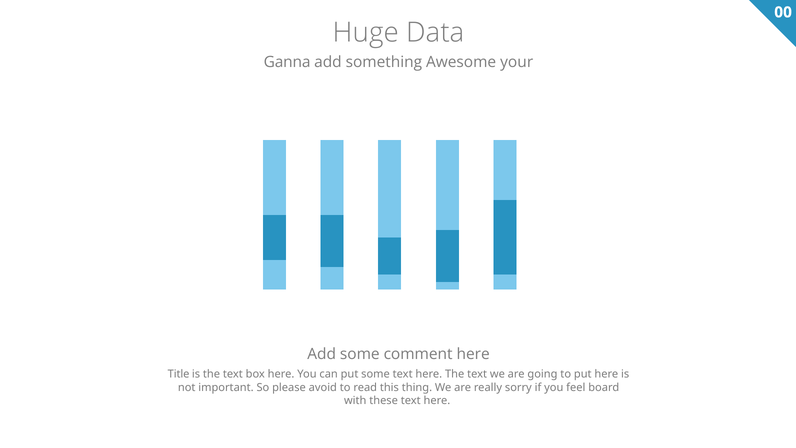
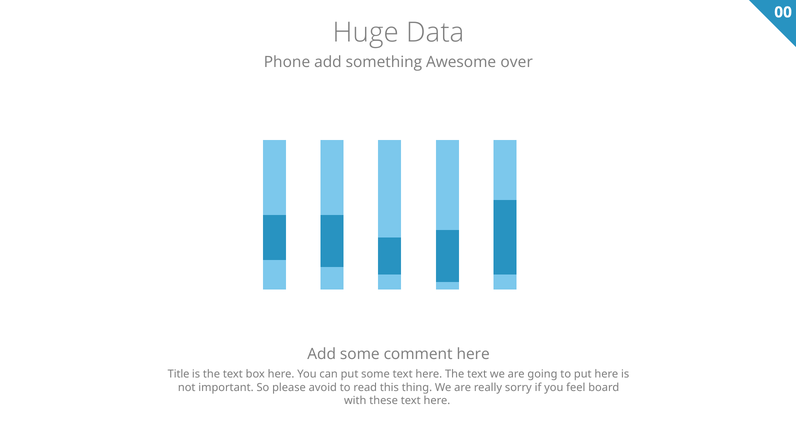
Ganna: Ganna -> Phone
your: your -> over
